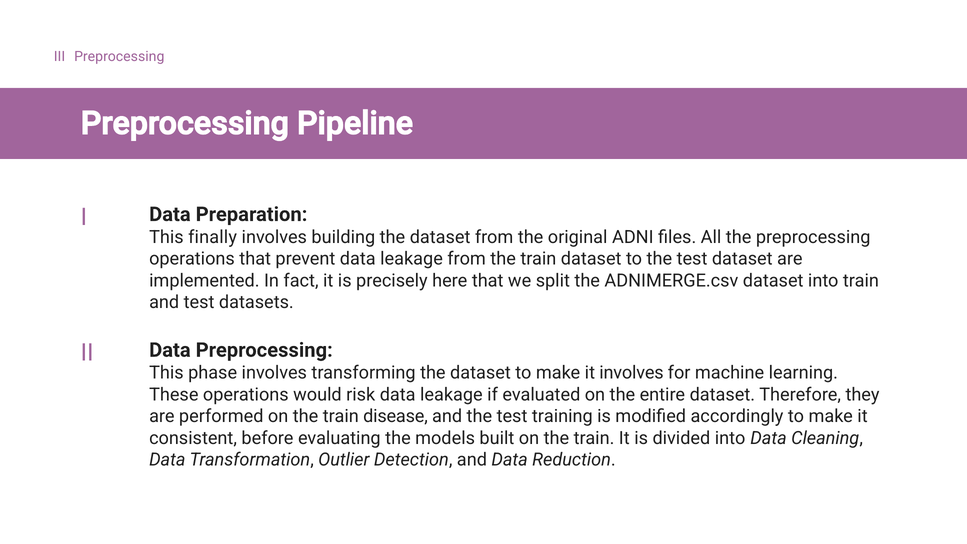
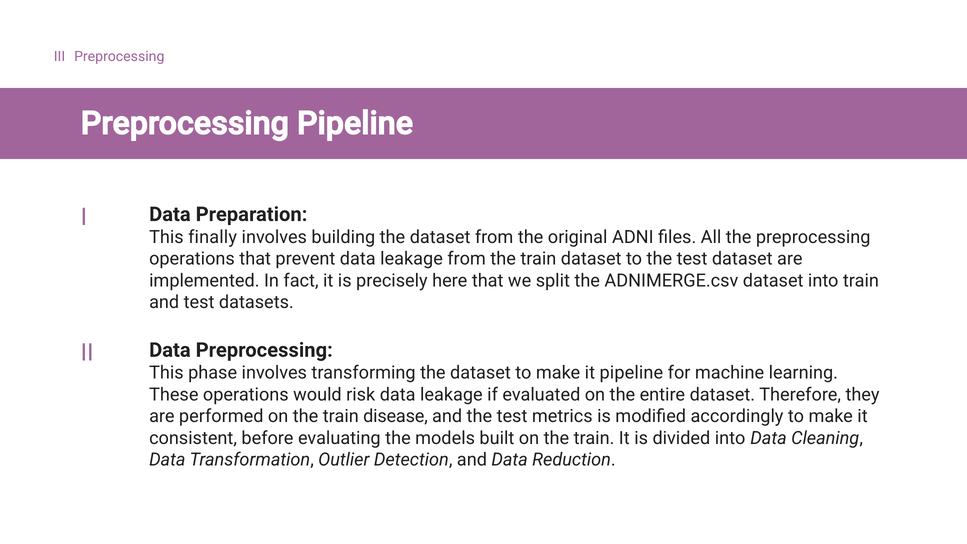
it involves: involves -> pipeline
training: training -> metrics
